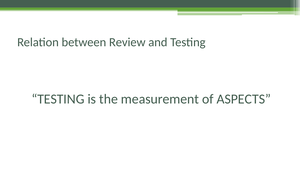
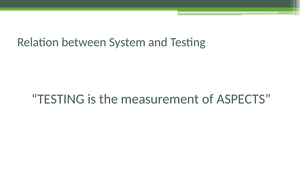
Review: Review -> System
